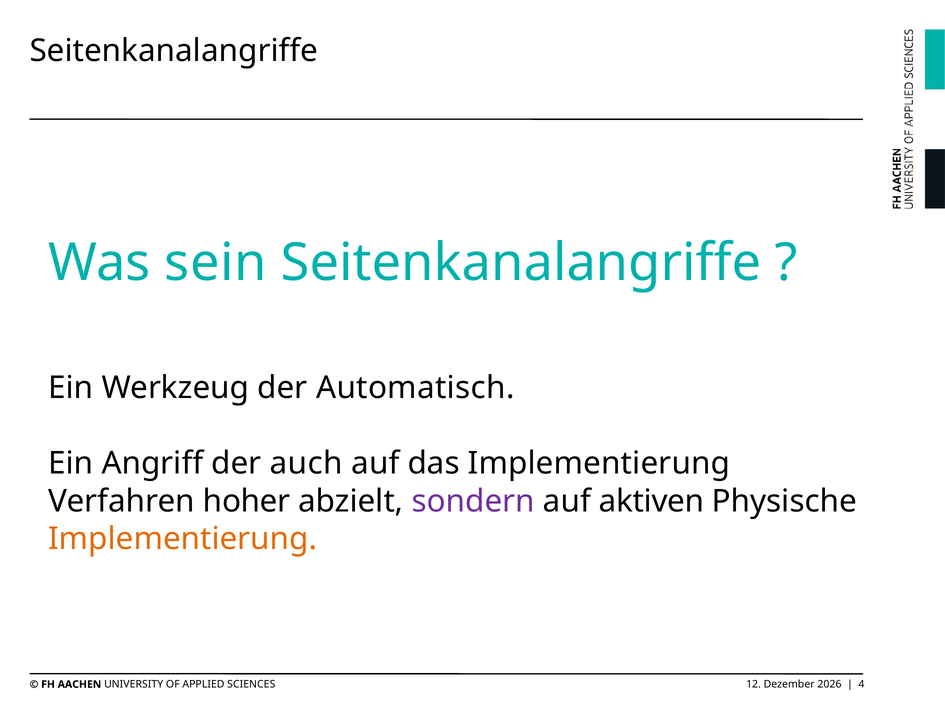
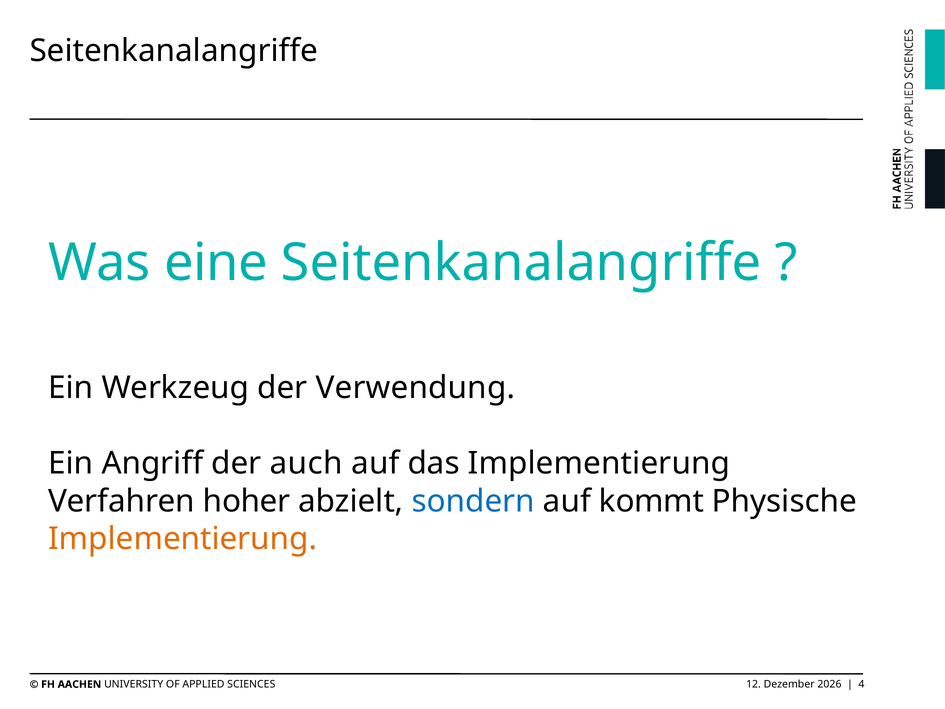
sein: sein -> eine
Automatisch: Automatisch -> Verwendung
sondern colour: purple -> blue
aktiven: aktiven -> kommt
